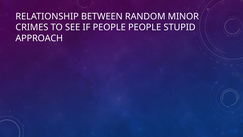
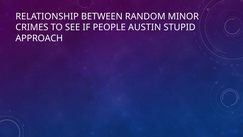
PEOPLE PEOPLE: PEOPLE -> AUSTIN
